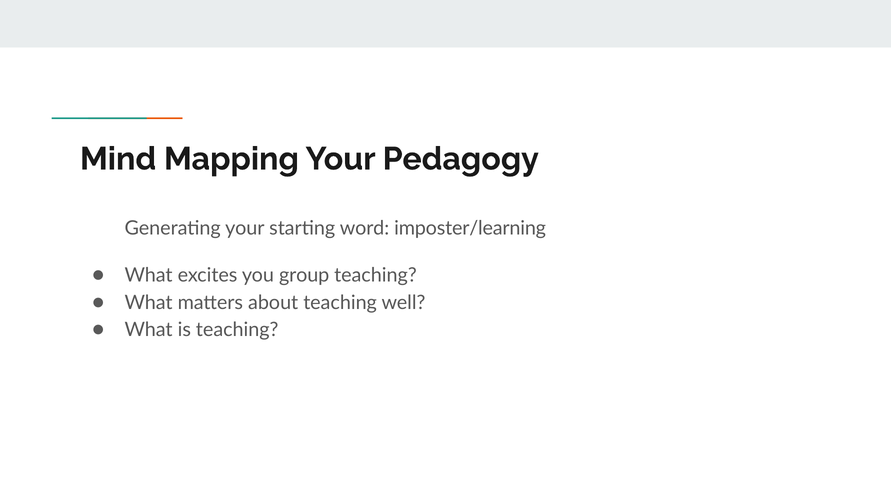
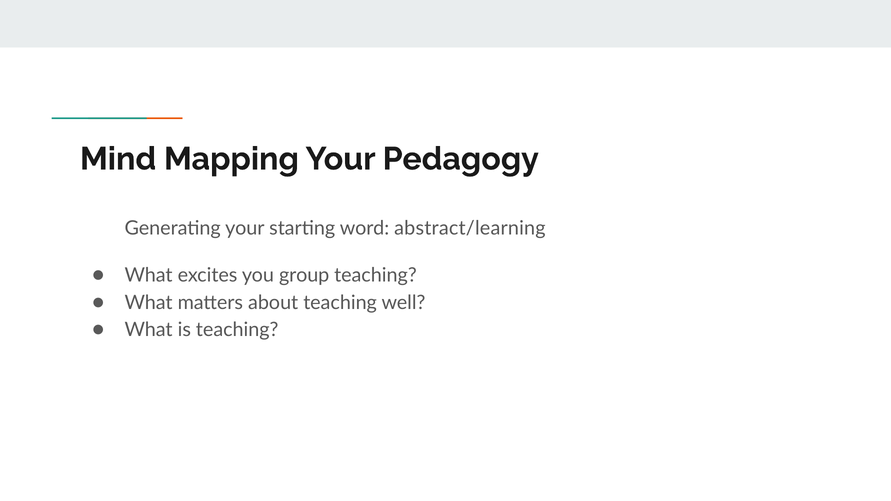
imposter/learning: imposter/learning -> abstract/learning
